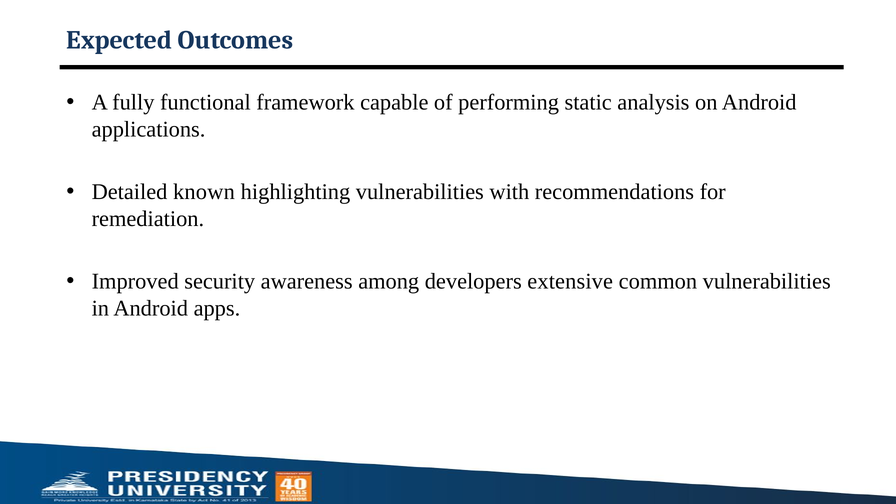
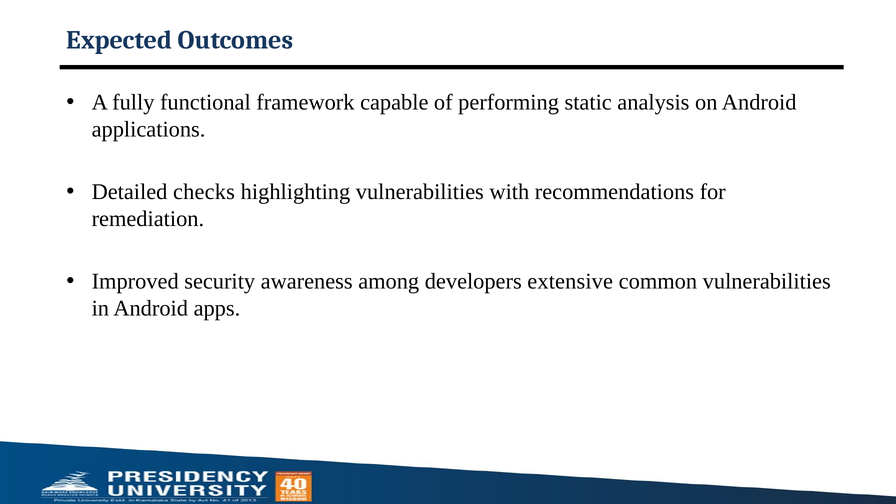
known: known -> checks
